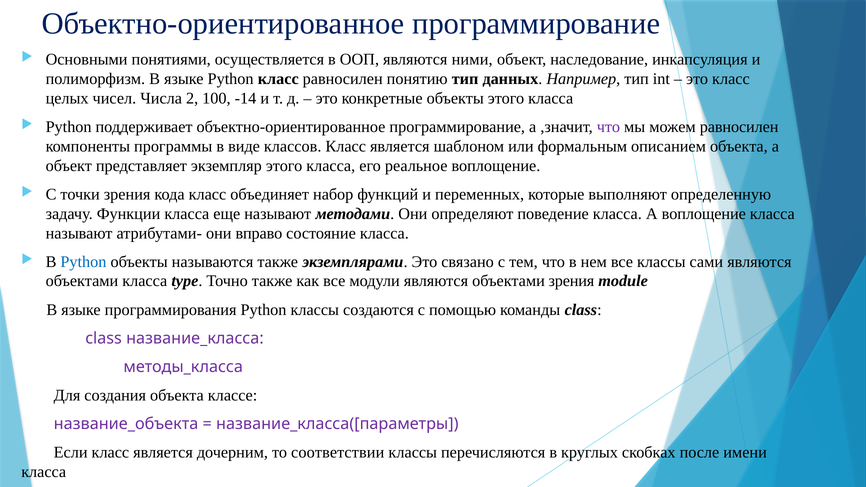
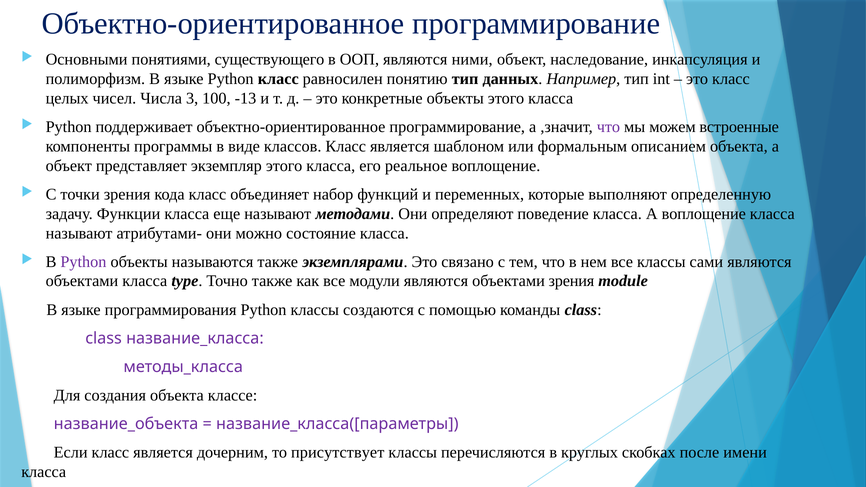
осуществляется: осуществляется -> существующего
2: 2 -> 3
-14: -14 -> -13
можем равносилен: равносилен -> встроенные
вправо: вправо -> можно
Python at (83, 262) colour: blue -> purple
соответствии: соответствии -> присутствует
